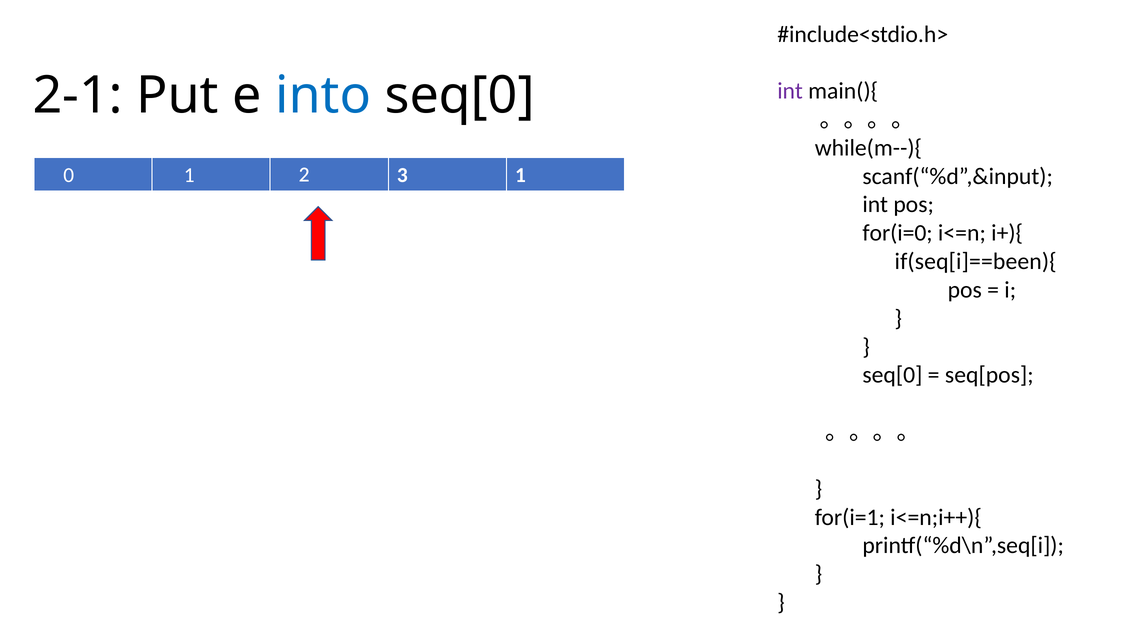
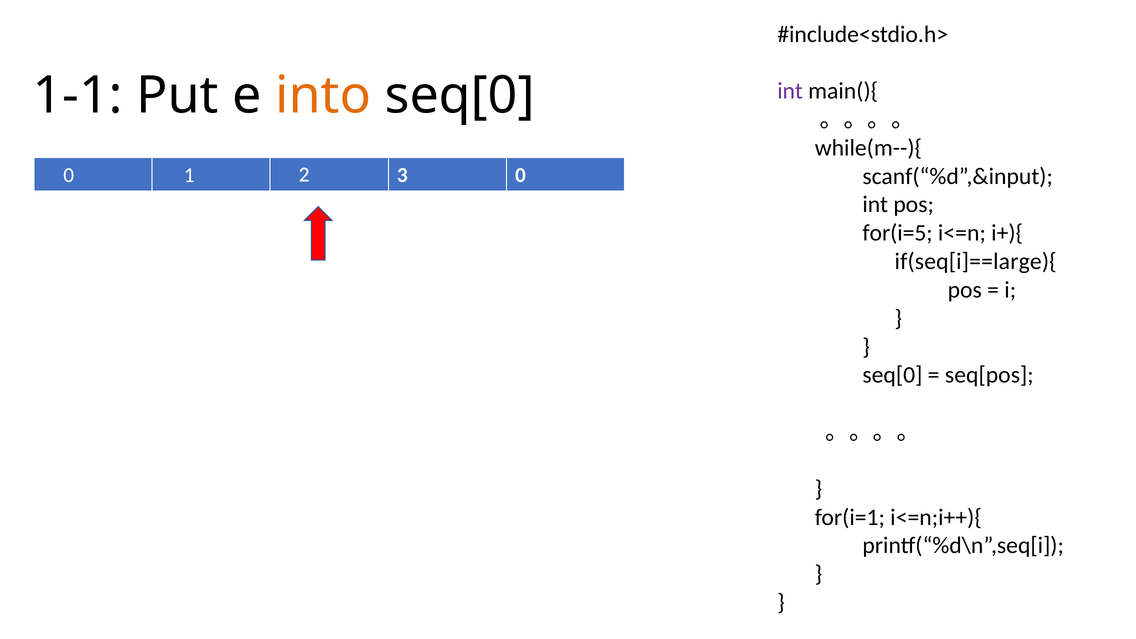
2-1: 2-1 -> 1-1
into colour: blue -> orange
3 1: 1 -> 0
for(i=0: for(i=0 -> for(i=5
if(seq[i]==been){: if(seq[i]==been){ -> if(seq[i]==large){
